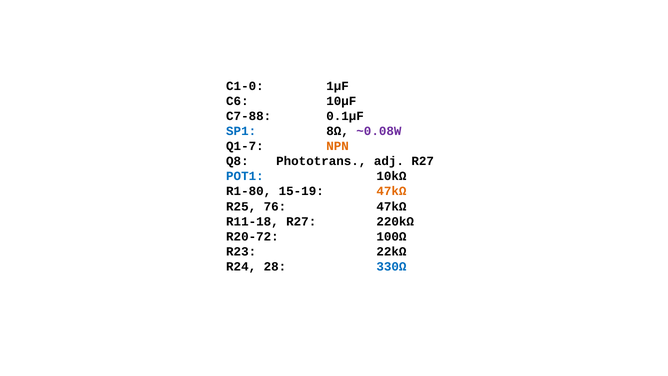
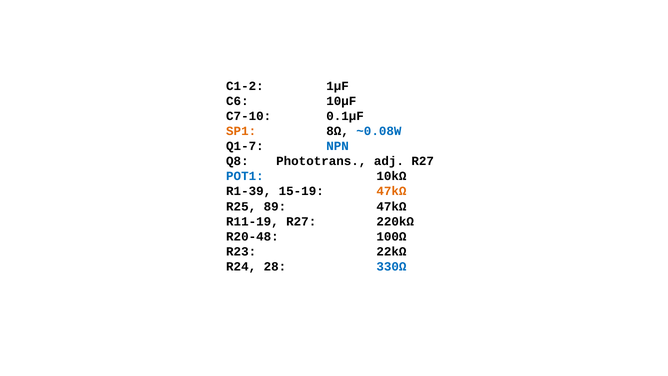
C1-0: C1-0 -> C1-2
C7-88: C7-88 -> C7-10
SP1 colour: blue -> orange
~0.08W colour: purple -> blue
NPN colour: orange -> blue
R1-80: R1-80 -> R1-39
76: 76 -> 89
R11-18: R11-18 -> R11-19
R20-72: R20-72 -> R20-48
